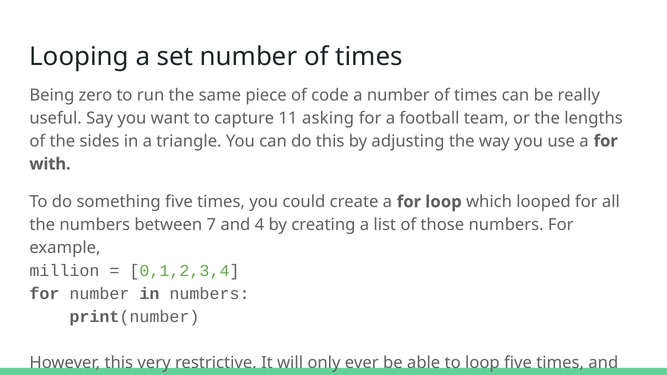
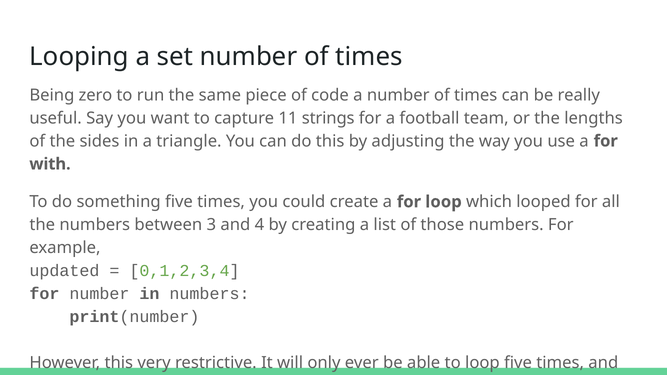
asking: asking -> strings
7: 7 -> 3
million at (64, 271): million -> updated
